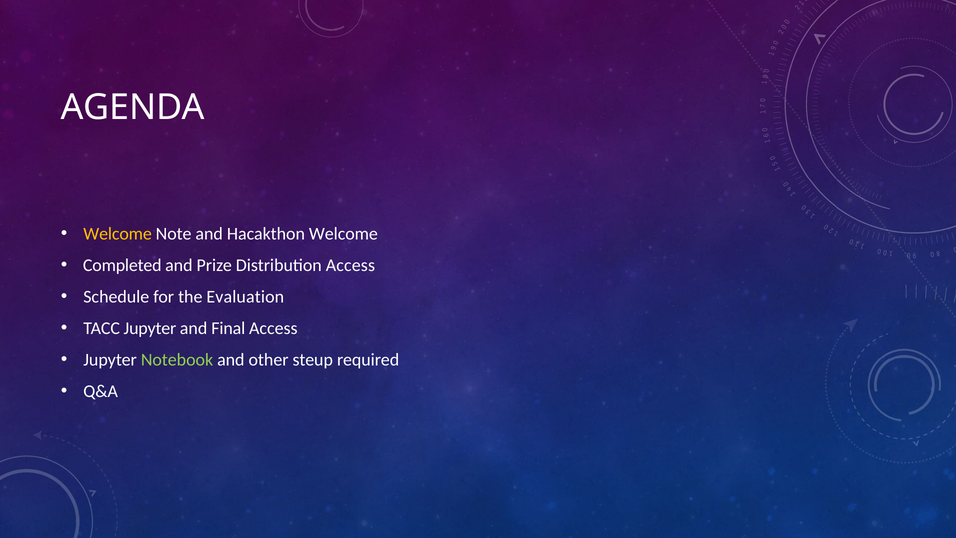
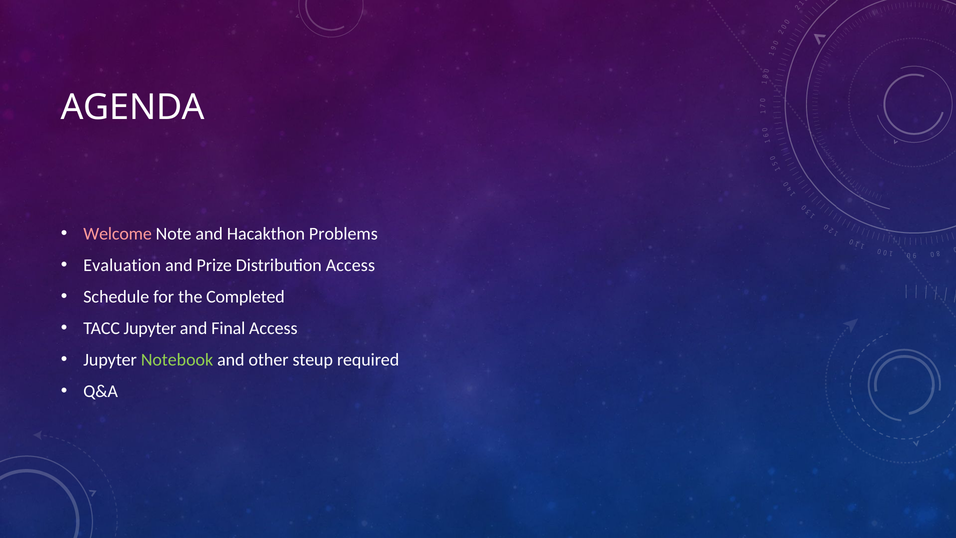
Welcome at (118, 234) colour: yellow -> pink
Hacakthon Welcome: Welcome -> Problems
Completed: Completed -> Evaluation
Evaluation: Evaluation -> Completed
